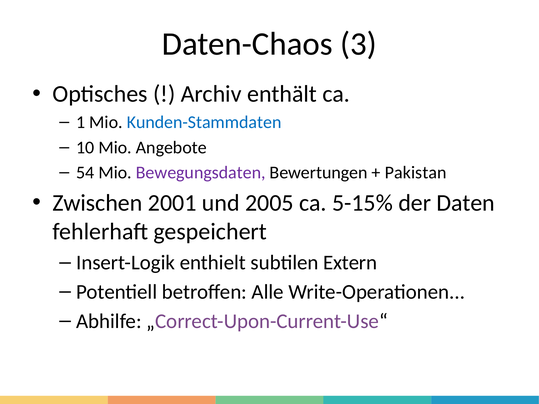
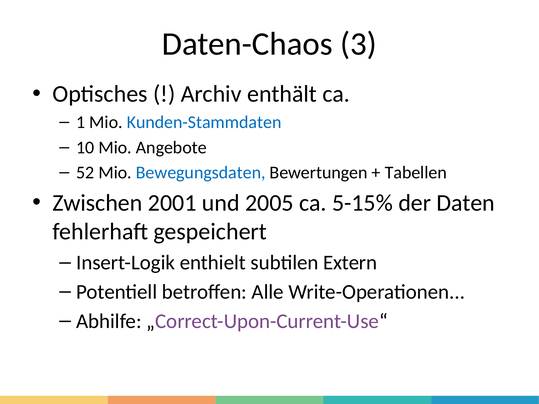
54: 54 -> 52
Bewegungsdaten colour: purple -> blue
Pakistan: Pakistan -> Tabellen
